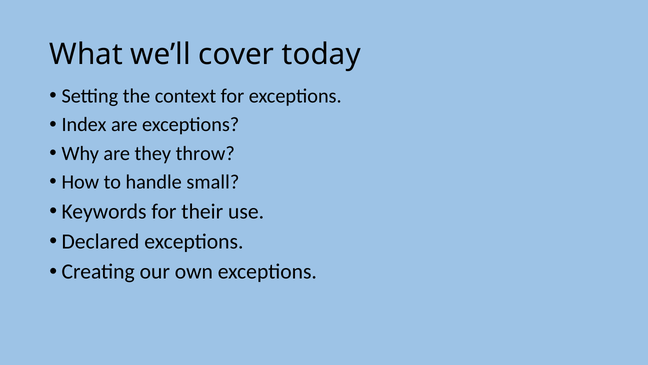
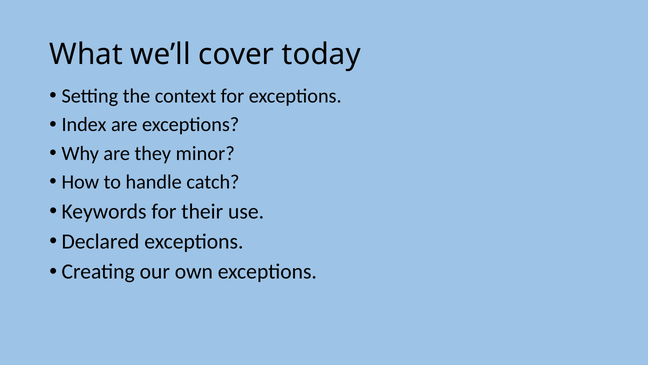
throw: throw -> minor
small: small -> catch
